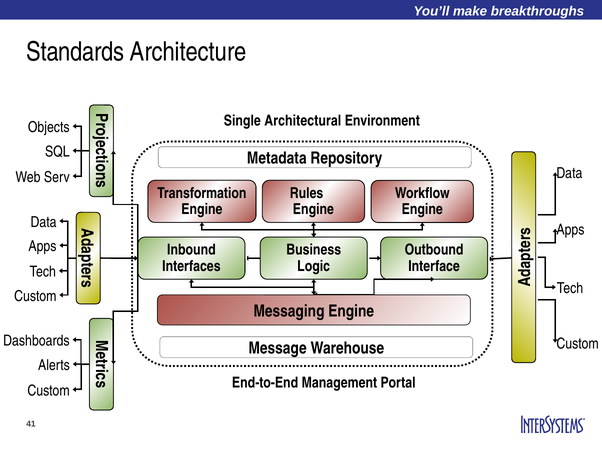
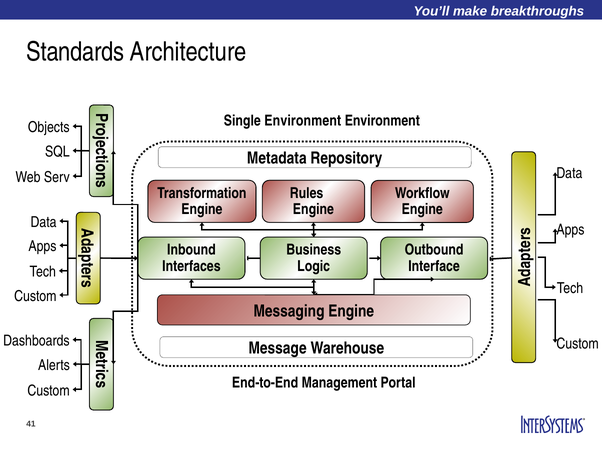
Single Architectural: Architectural -> Environment
